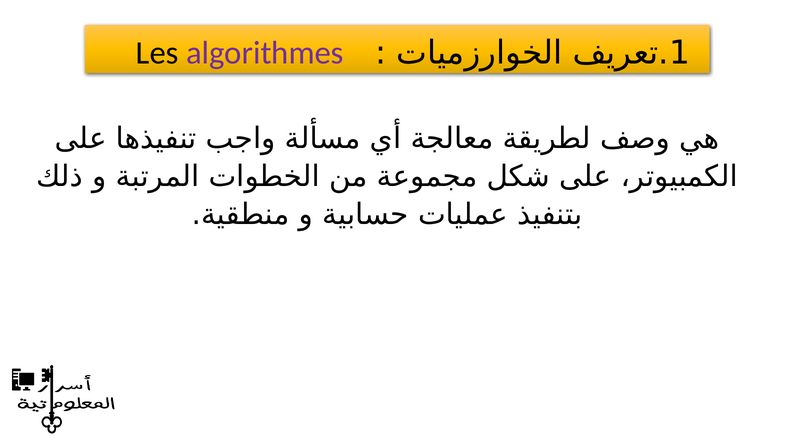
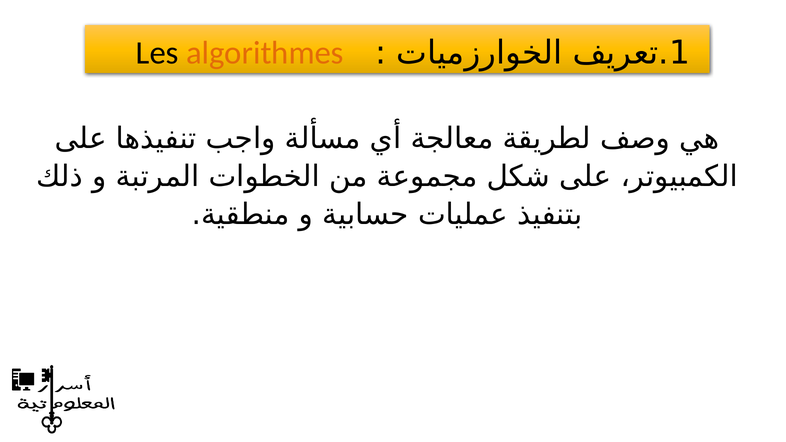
algorithmes colour: purple -> orange
